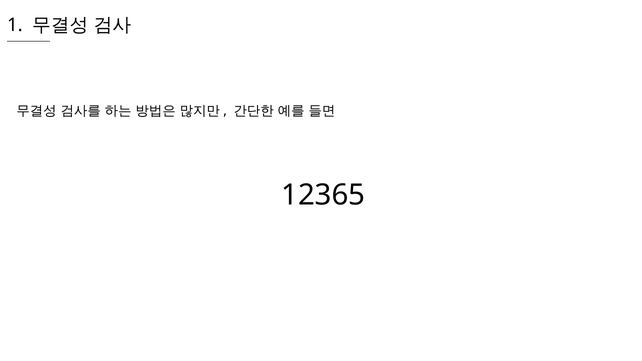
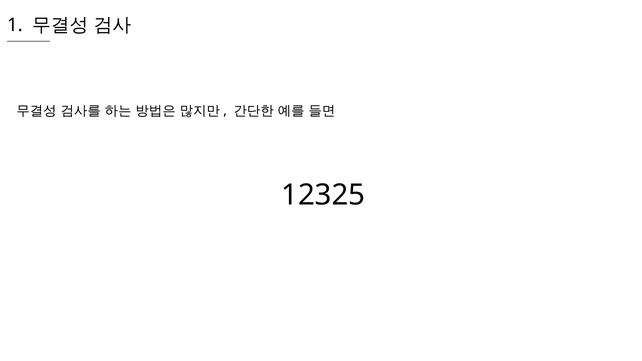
12365: 12365 -> 12325
